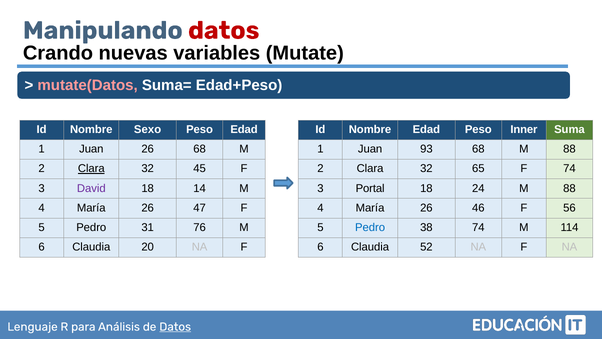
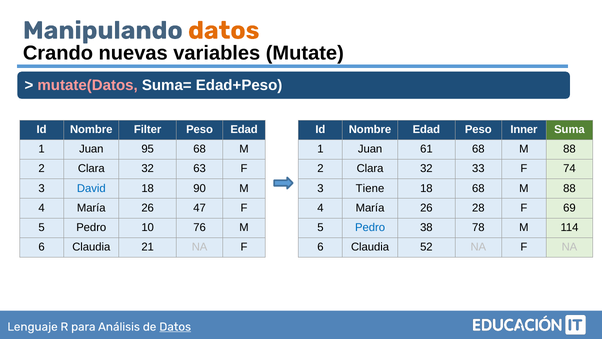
datos at (224, 30) colour: red -> orange
Sexo: Sexo -> Filter
Juan 26: 26 -> 95
93: 93 -> 61
Clara at (91, 169) underline: present -> none
45: 45 -> 63
65: 65 -> 33
David colour: purple -> blue
14: 14 -> 90
Portal: Portal -> Tiene
18 24: 24 -> 68
46: 46 -> 28
56: 56 -> 69
31: 31 -> 10
38 74: 74 -> 78
20: 20 -> 21
